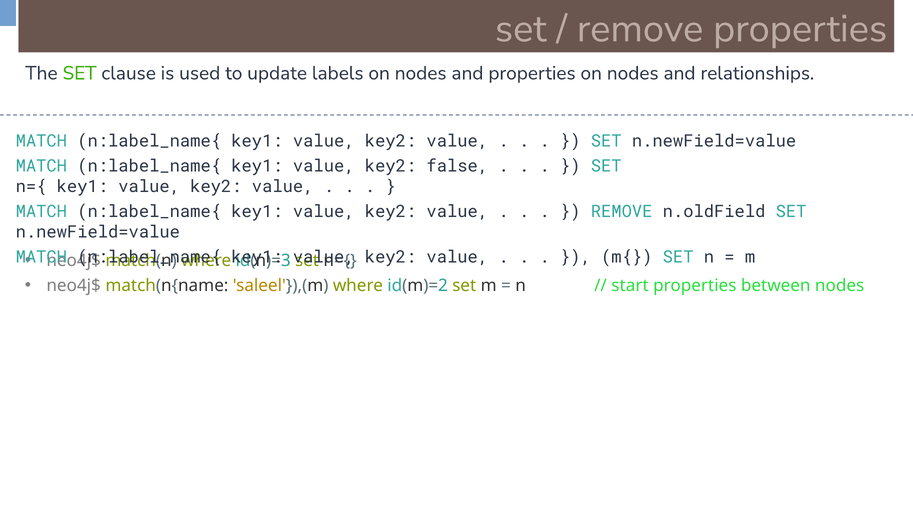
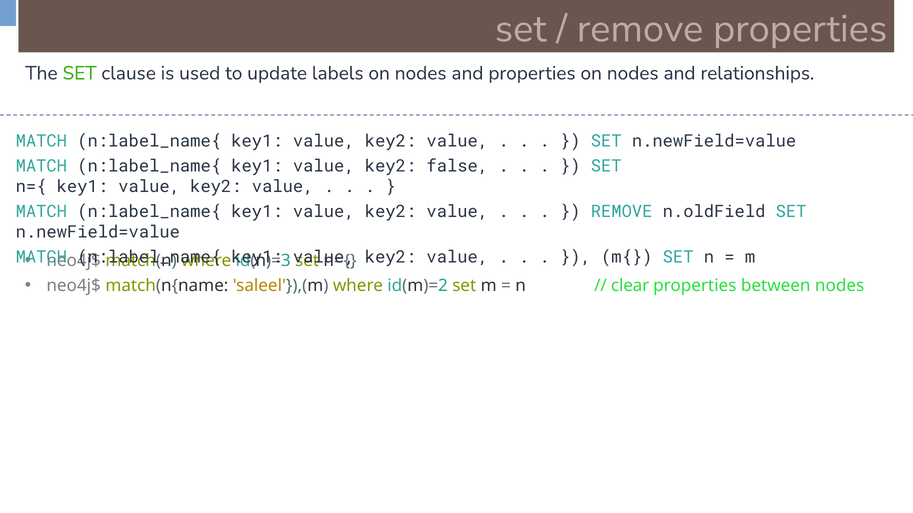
start: start -> clear
